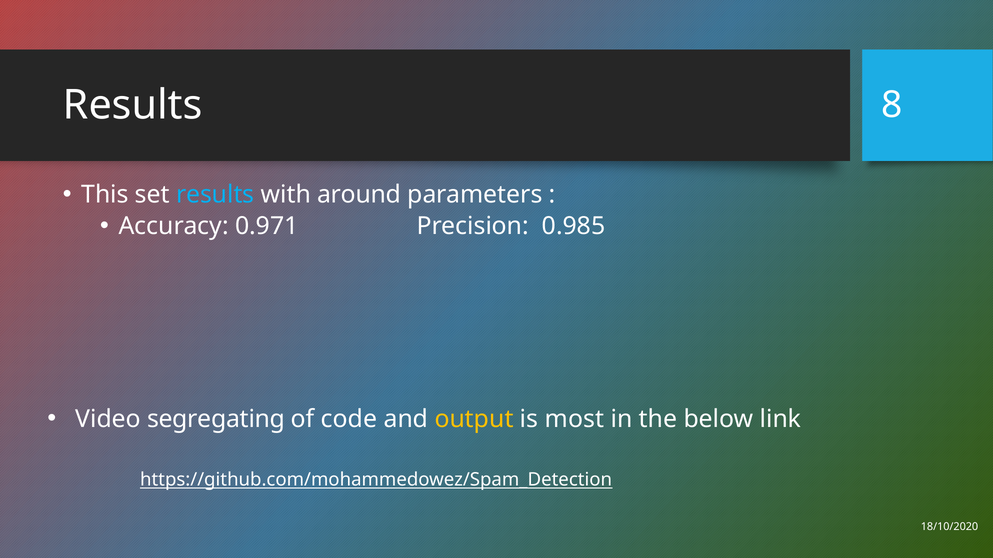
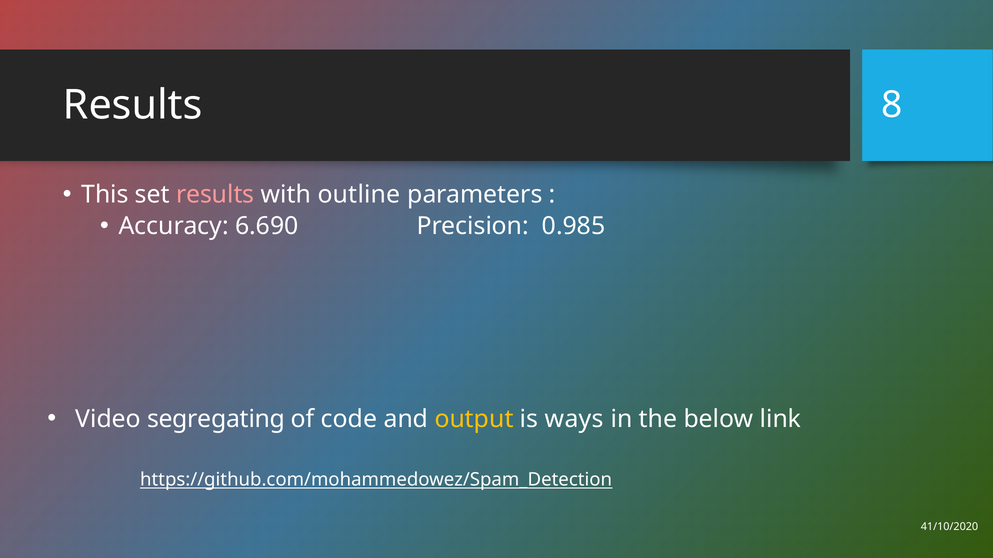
results at (215, 195) colour: light blue -> pink
around: around -> outline
0.971: 0.971 -> 6.690
most: most -> ways
18/10/2020: 18/10/2020 -> 41/10/2020
